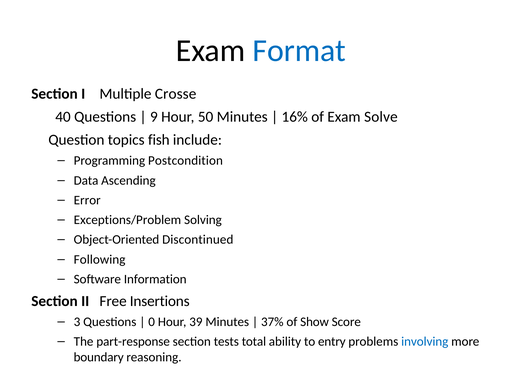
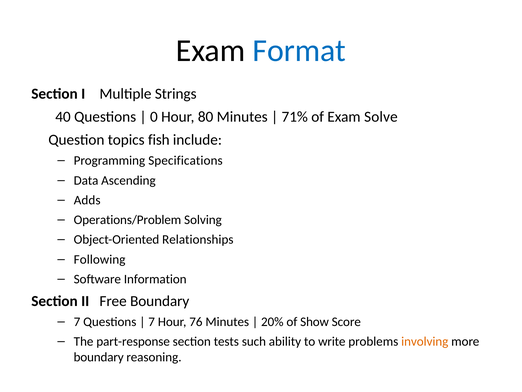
Crosse: Crosse -> Strings
9: 9 -> 0
50: 50 -> 80
16%: 16% -> 71%
Postcondition: Postcondition -> Specifications
Error: Error -> Adds
Exceptions/Problem: Exceptions/Problem -> Operations/Problem
Discontinued: Discontinued -> Relationships
Free Insertions: Insertions -> Boundary
3 at (77, 321): 3 -> 7
0 at (152, 321): 0 -> 7
39: 39 -> 76
37%: 37% -> 20%
total: total -> such
entry: entry -> write
involving colour: blue -> orange
